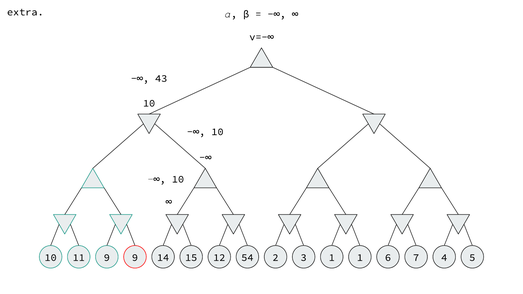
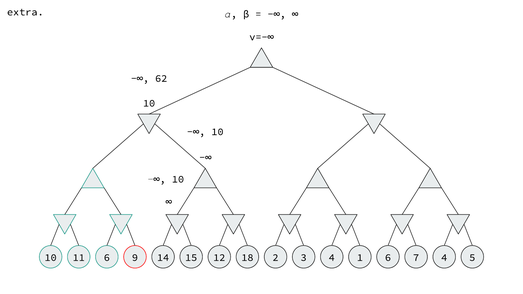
43: 43 -> 62
11 9: 9 -> 6
54: 54 -> 18
3 1: 1 -> 4
